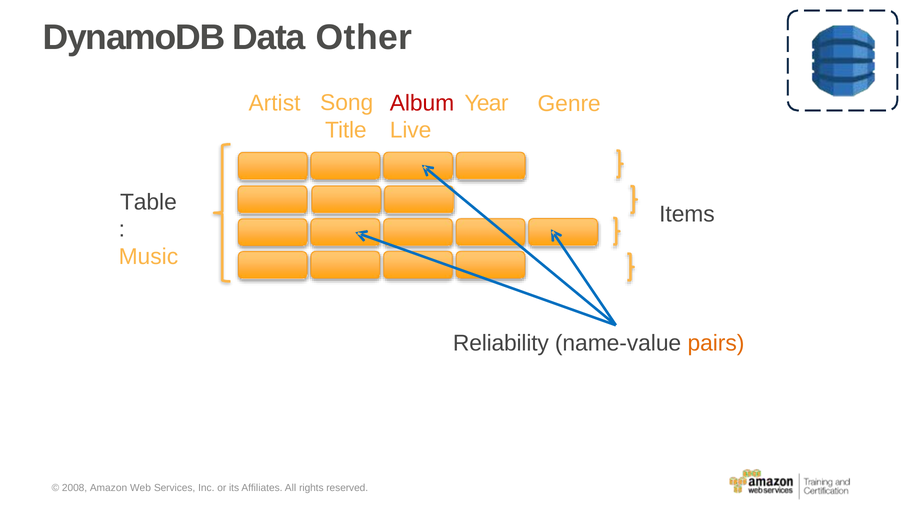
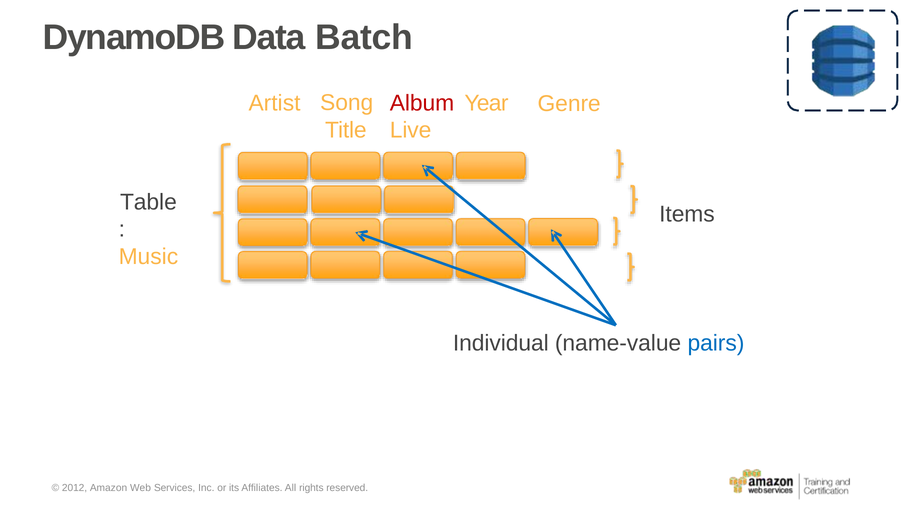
Other: Other -> Batch
Reliability: Reliability -> Individual
pairs colour: orange -> blue
2008: 2008 -> 2012
